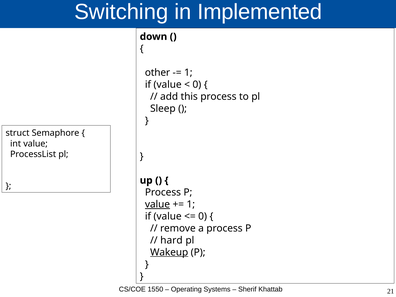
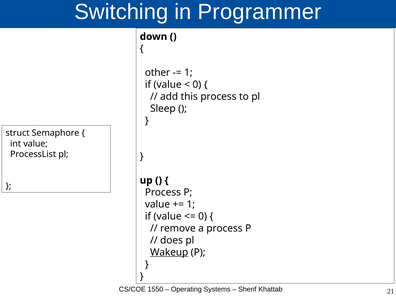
Implemented: Implemented -> Programmer
value at (157, 204) underline: present -> none
hard: hard -> does
